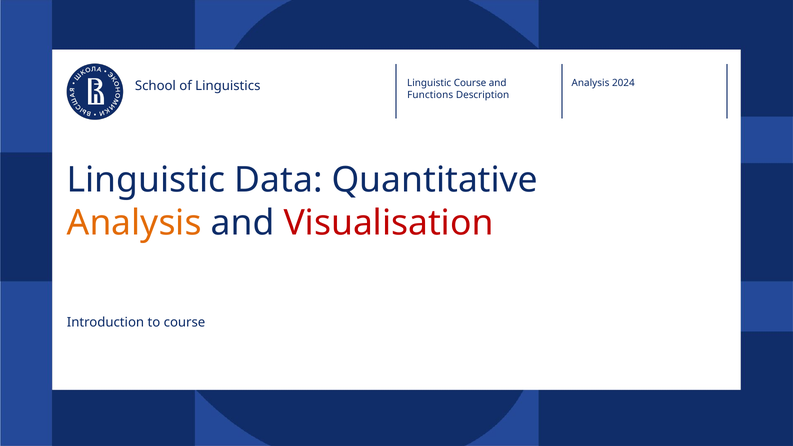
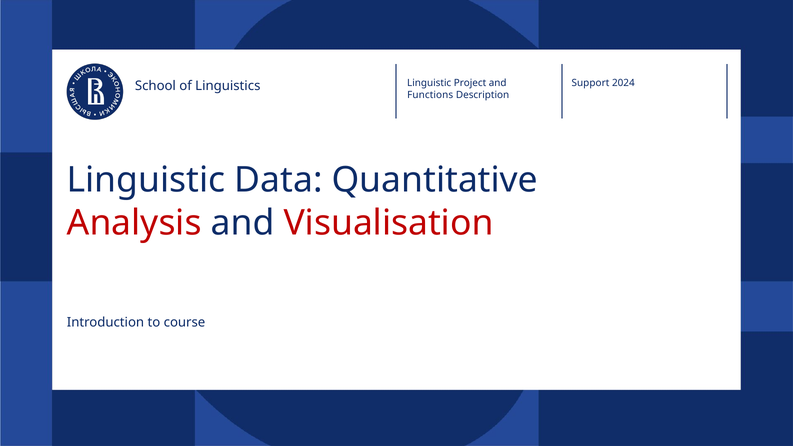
Analysis at (590, 83): Analysis -> Support
Linguistic Course: Course -> Project
Analysis at (134, 223) colour: orange -> red
